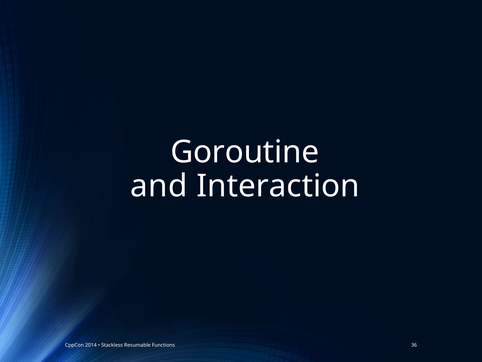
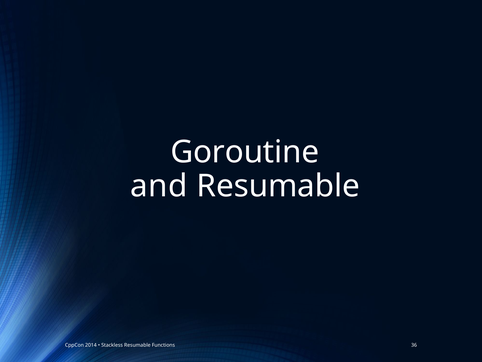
and Interaction: Interaction -> Resumable
